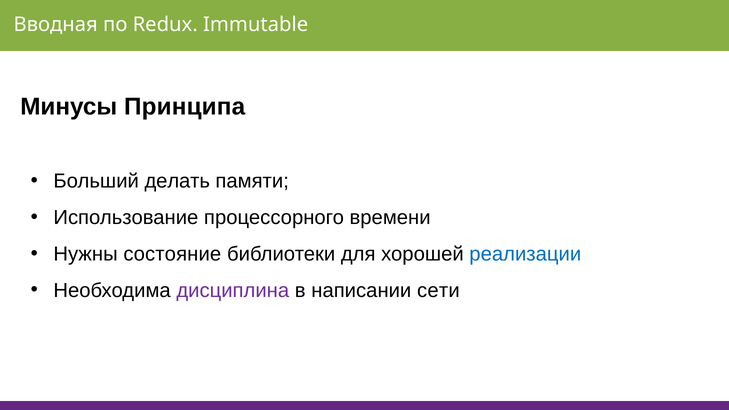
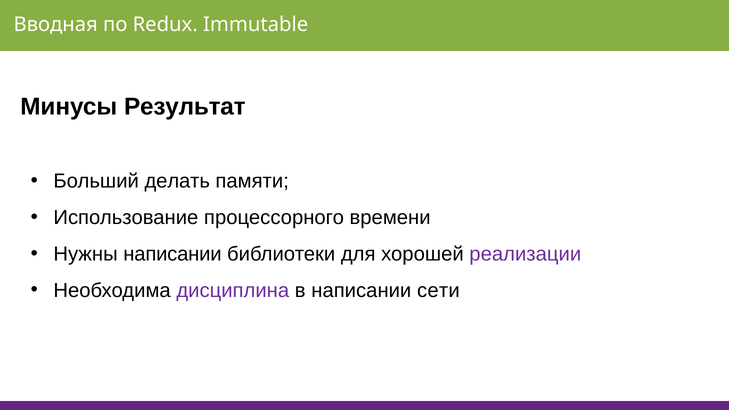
Принципа: Принципа -> Результат
Нужны состояние: состояние -> написании
реализации colour: blue -> purple
